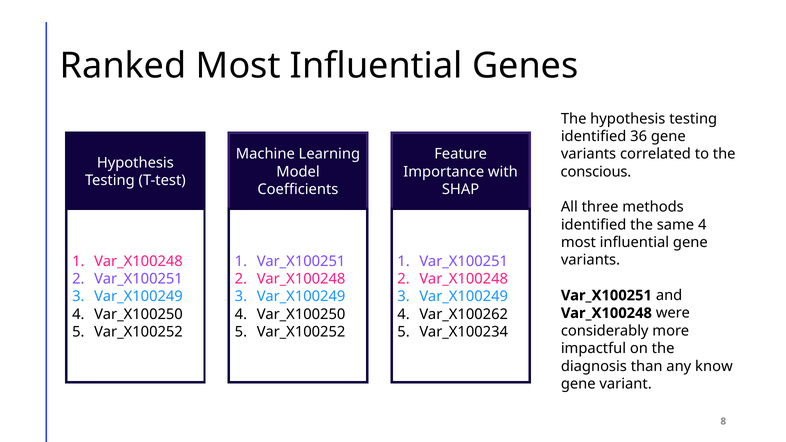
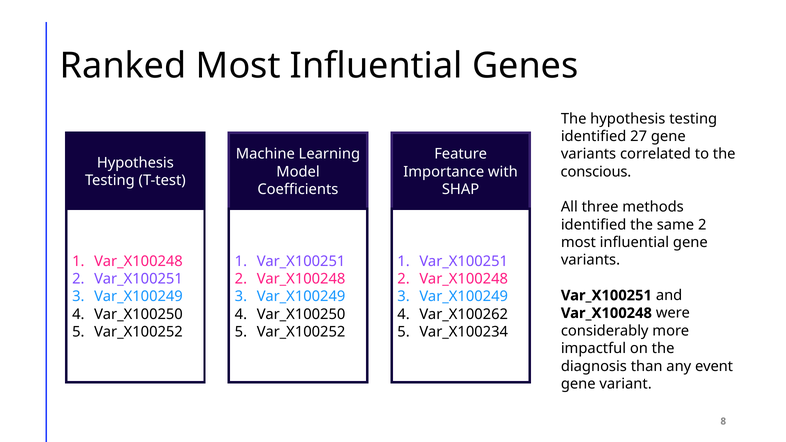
36: 36 -> 27
same 4: 4 -> 2
know: know -> event
